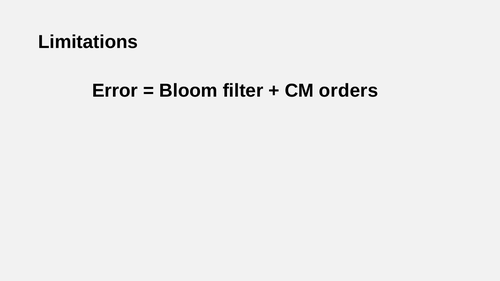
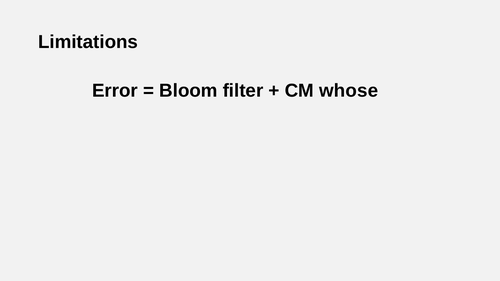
orders: orders -> whose
